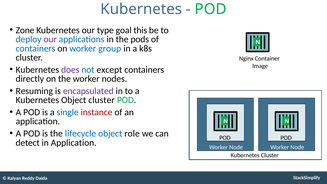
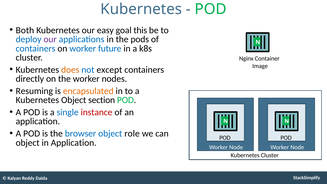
Zone: Zone -> Both
type: type -> easy
group: group -> future
does colour: purple -> orange
encapsulated colour: purple -> orange
Object cluster: cluster -> section
lifecycle: lifecycle -> browser
detect at (28, 143): detect -> object
